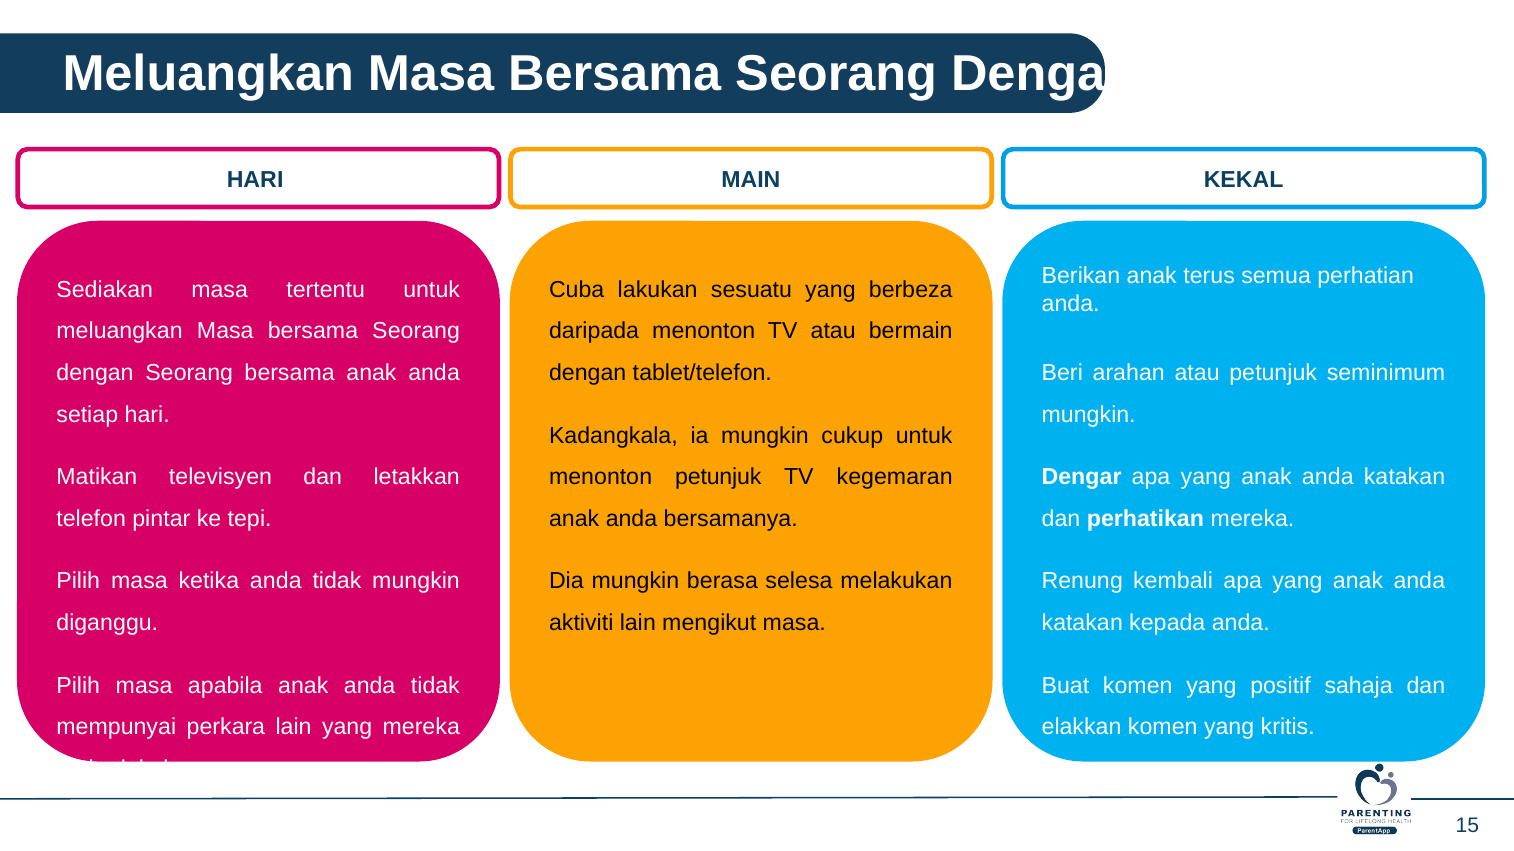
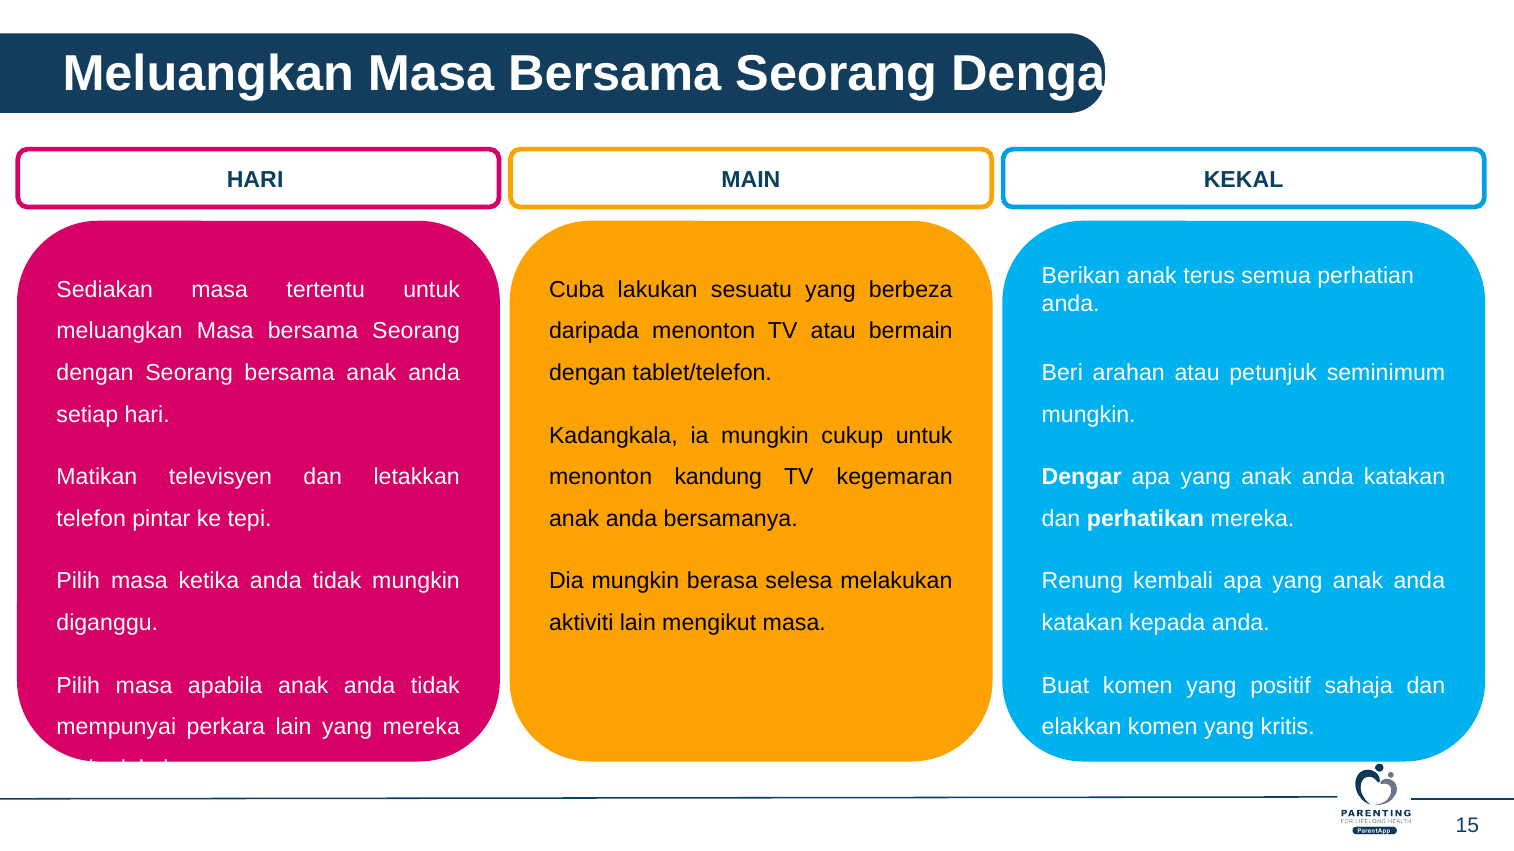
menonton petunjuk: petunjuk -> kandung
